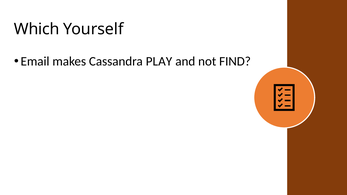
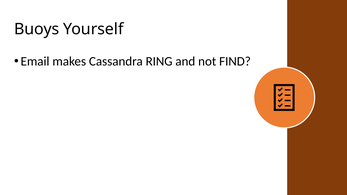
Which: Which -> Buoys
PLAY: PLAY -> RING
